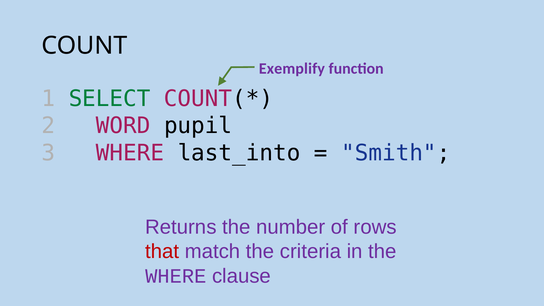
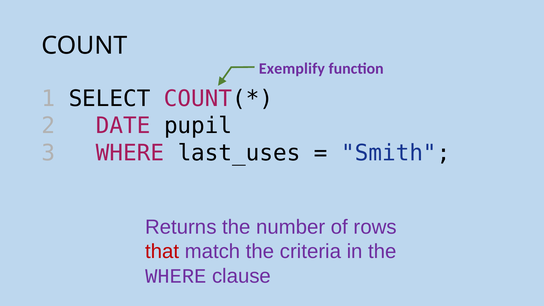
SELECT colour: green -> black
WORD: WORD -> DATE
last_into: last_into -> last_uses
